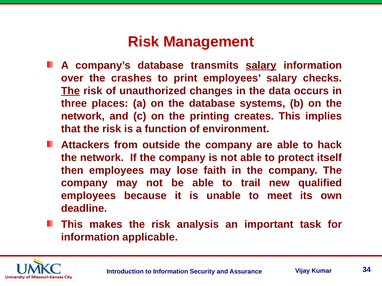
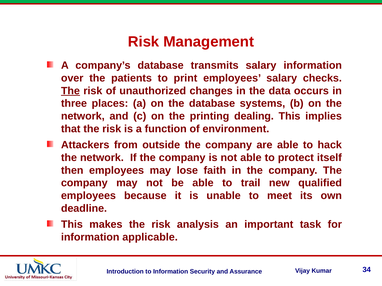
salary at (261, 65) underline: present -> none
crashes: crashes -> patients
creates: creates -> dealing
